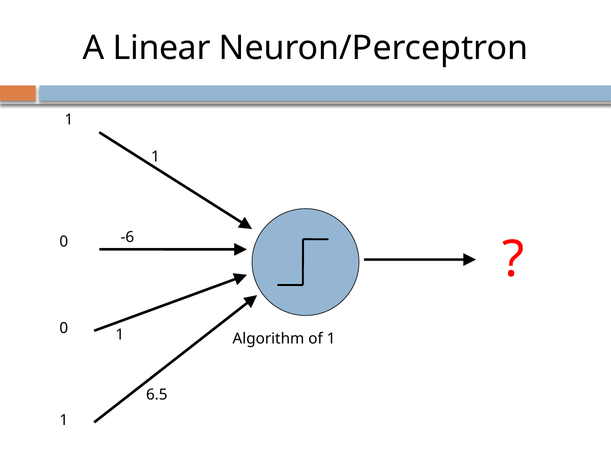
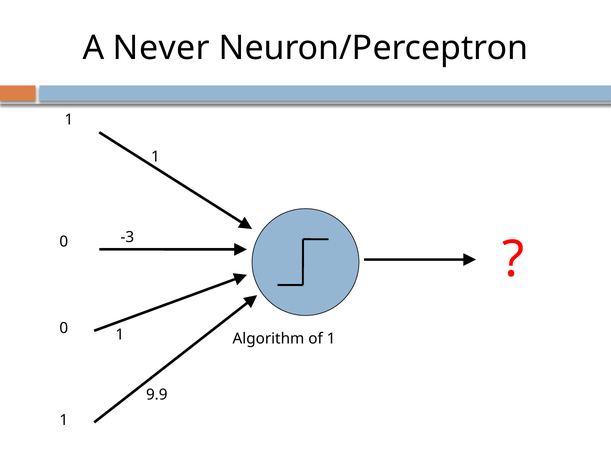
Linear: Linear -> Never
-6: -6 -> -3
6.5: 6.5 -> 9.9
